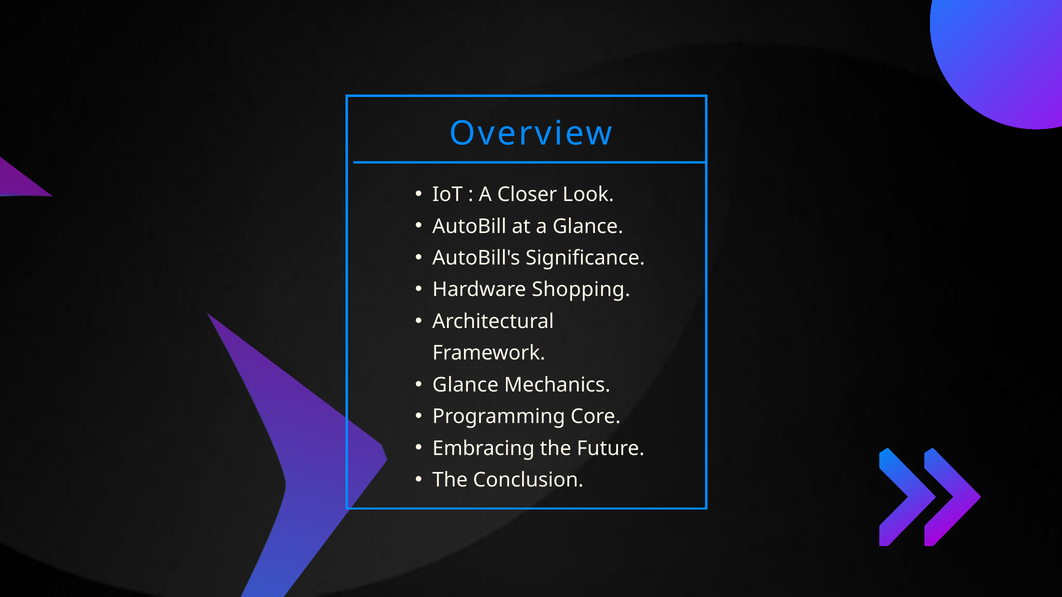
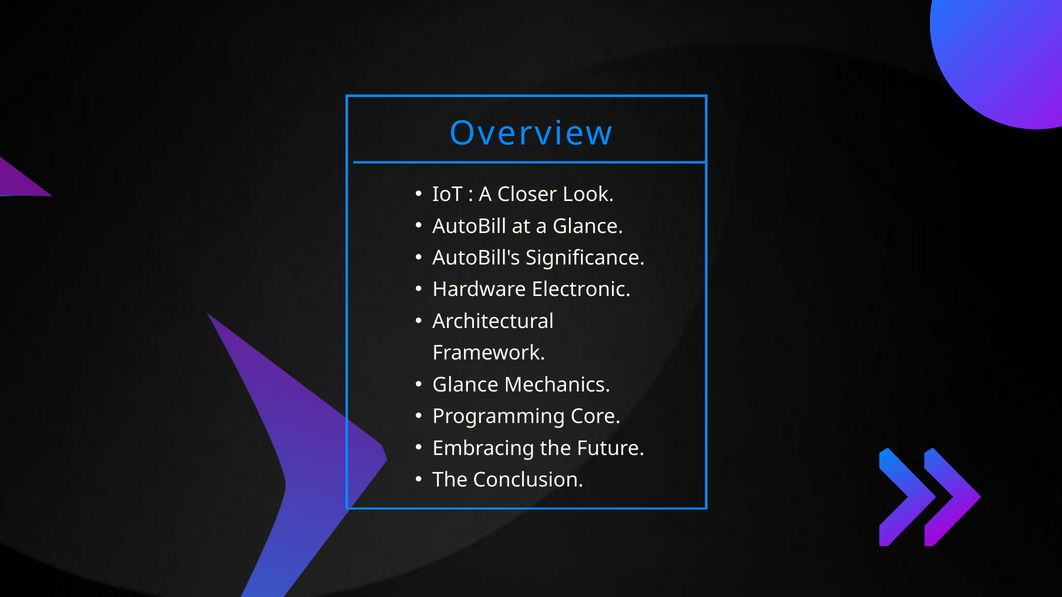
Shopping: Shopping -> Electronic
